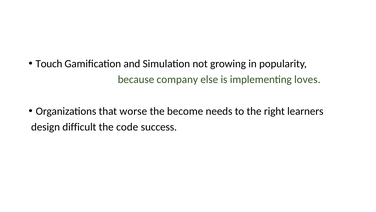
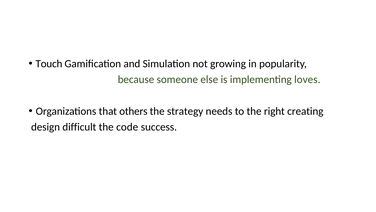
company: company -> someone
worse: worse -> others
become: become -> strategy
learners: learners -> creating
